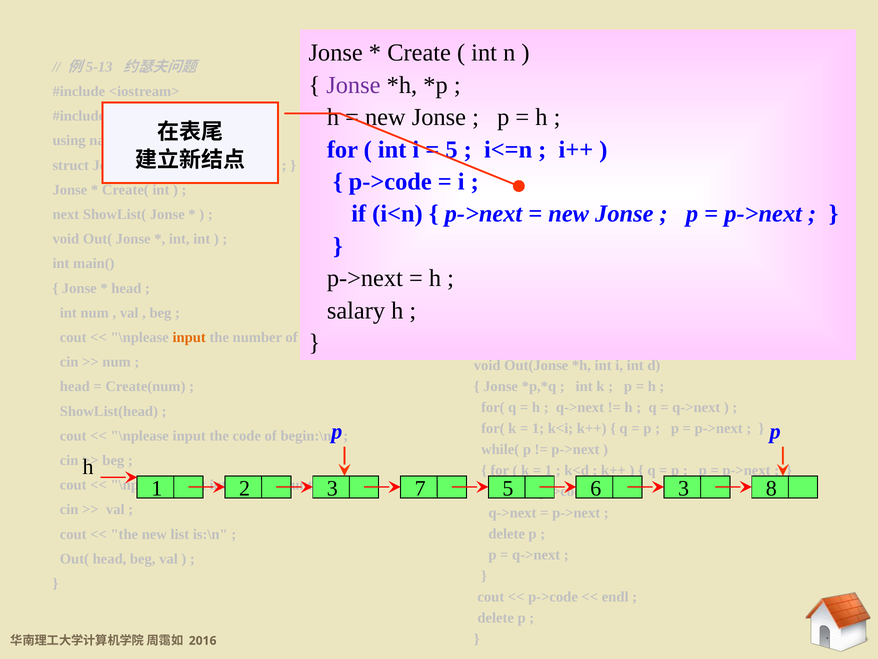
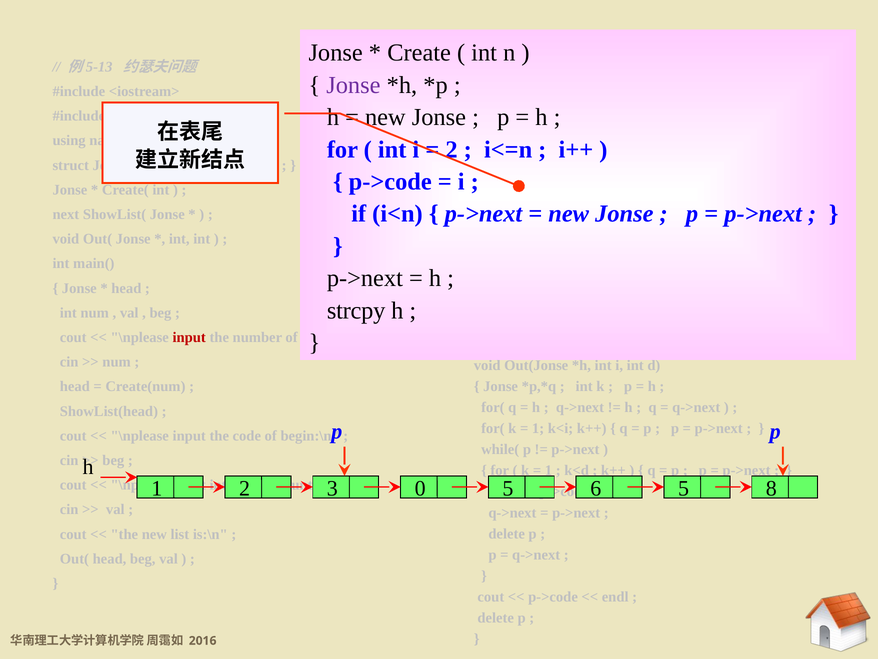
5 at (452, 149): 5 -> 2
salary: salary -> strcpy
input at (189, 337) colour: orange -> red
7: 7 -> 0
3 at (684, 488): 3 -> 5
